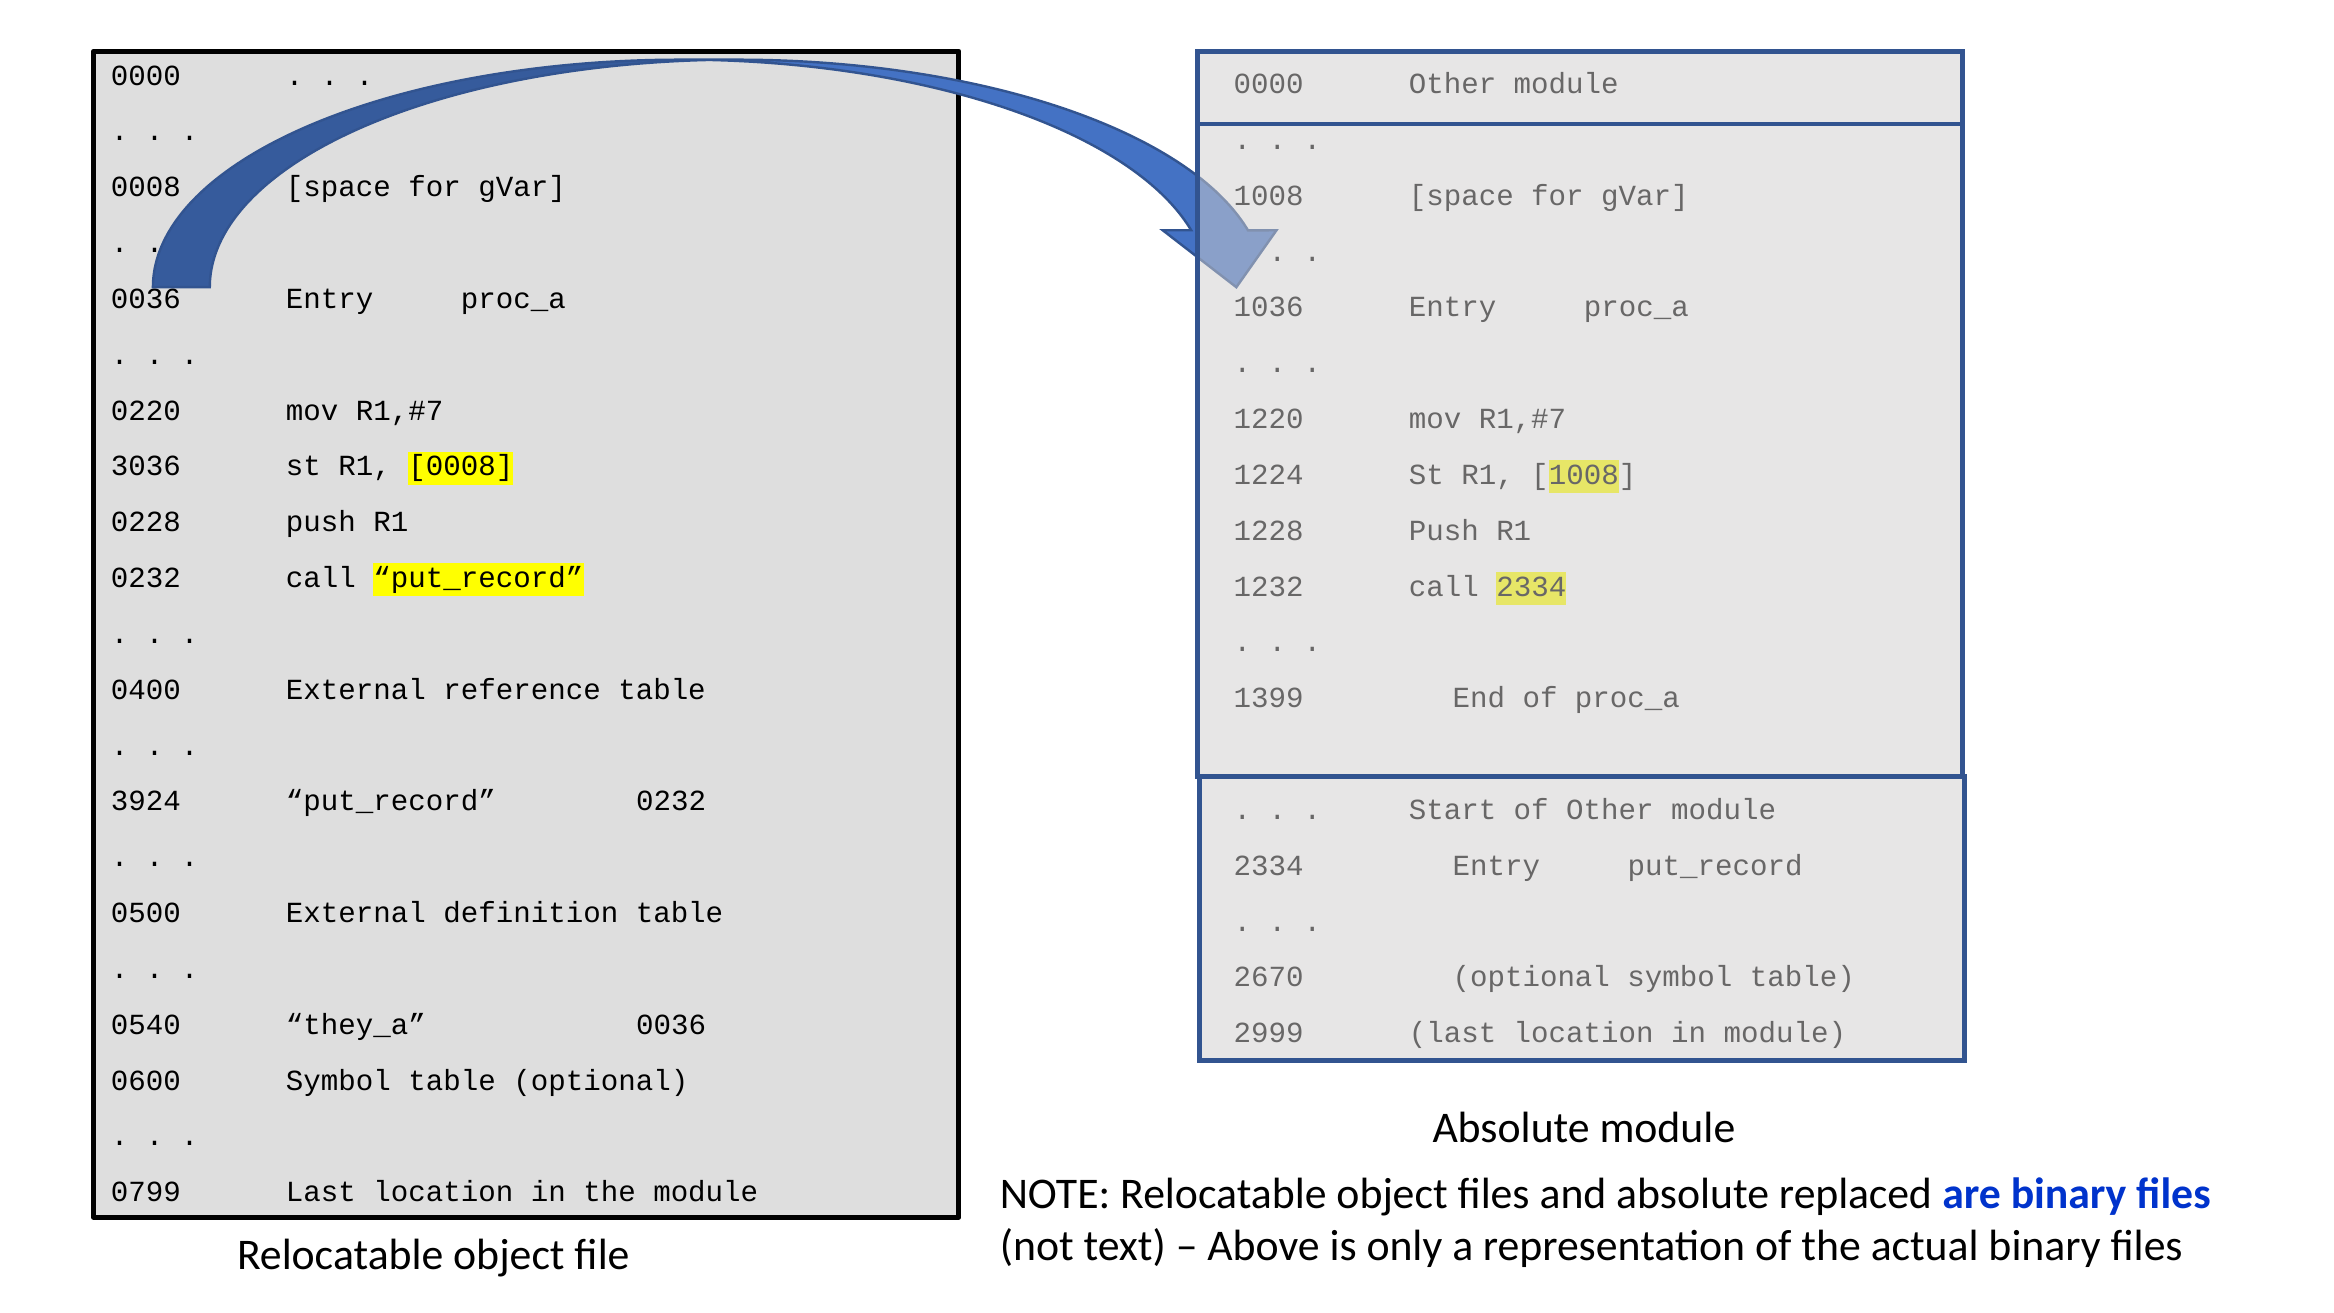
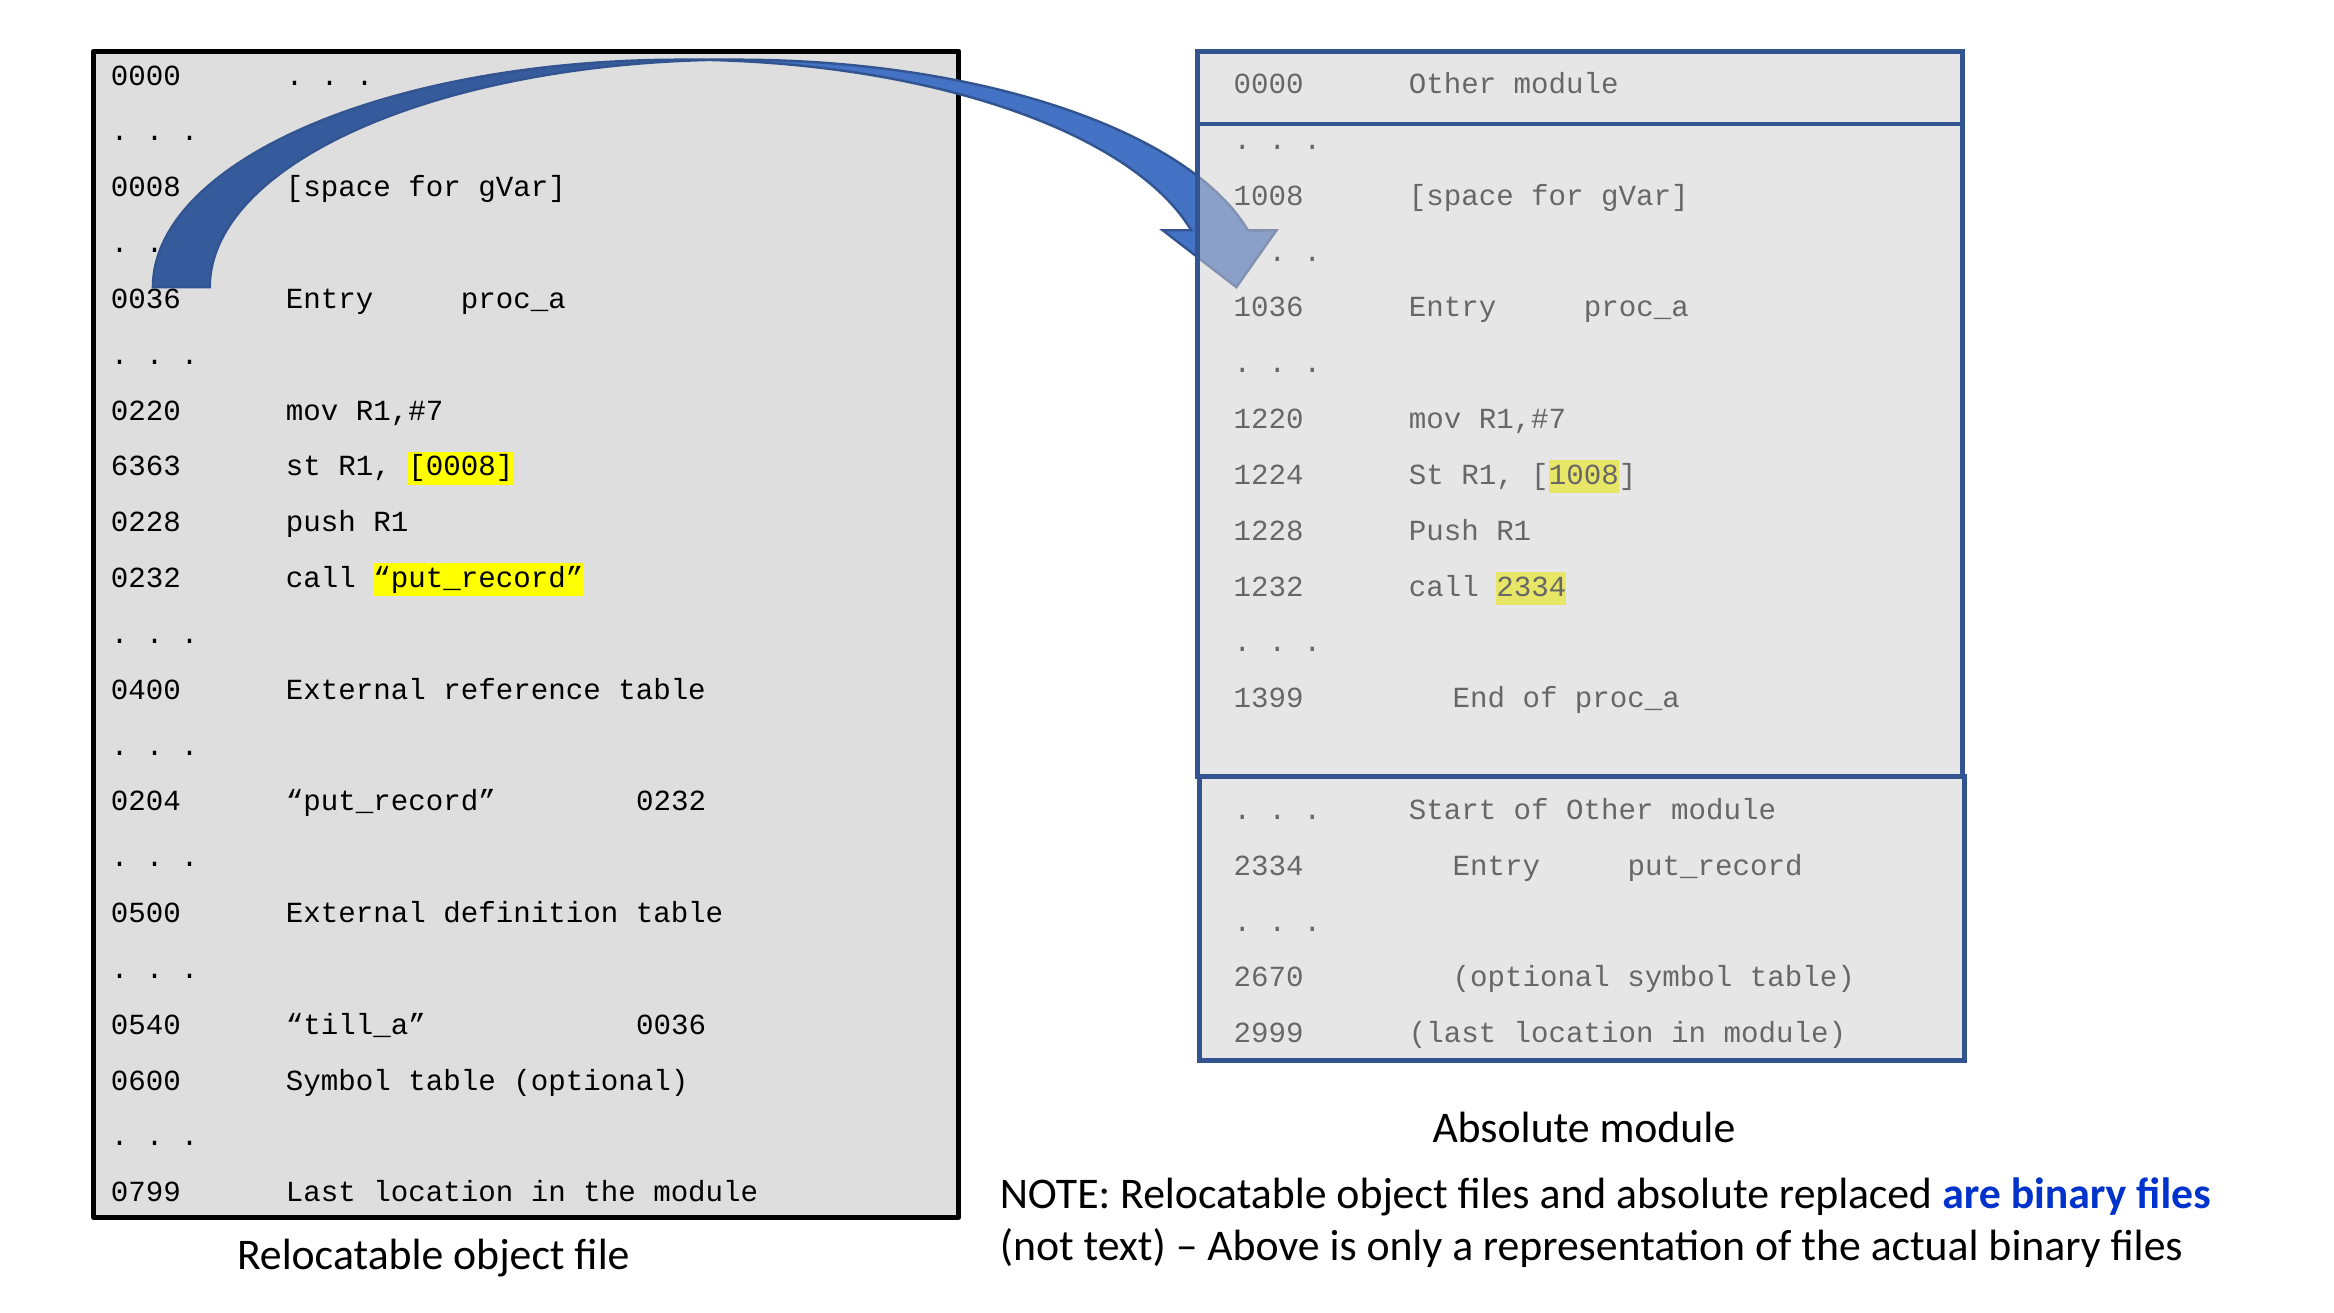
3036: 3036 -> 6363
3924: 3924 -> 0204
they_a: they_a -> till_a
